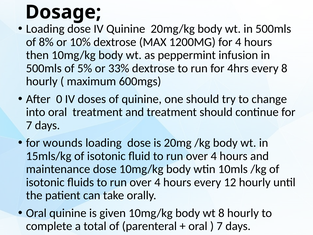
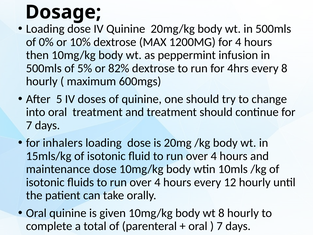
8%: 8% -> 0%
33%: 33% -> 82%
0: 0 -> 5
wounds: wounds -> inhalers
